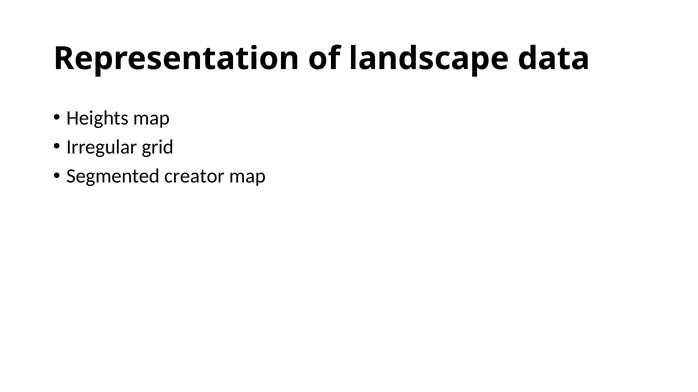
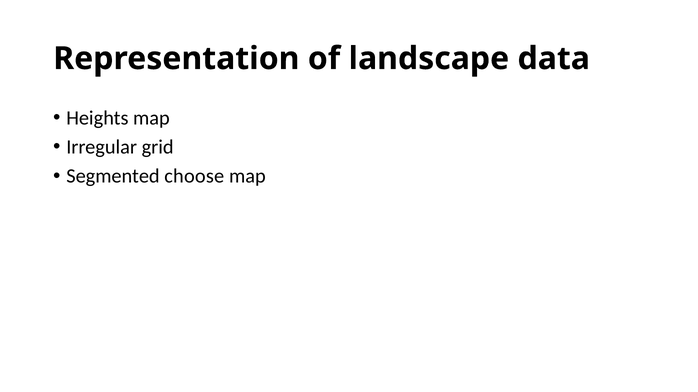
creator: creator -> choose
